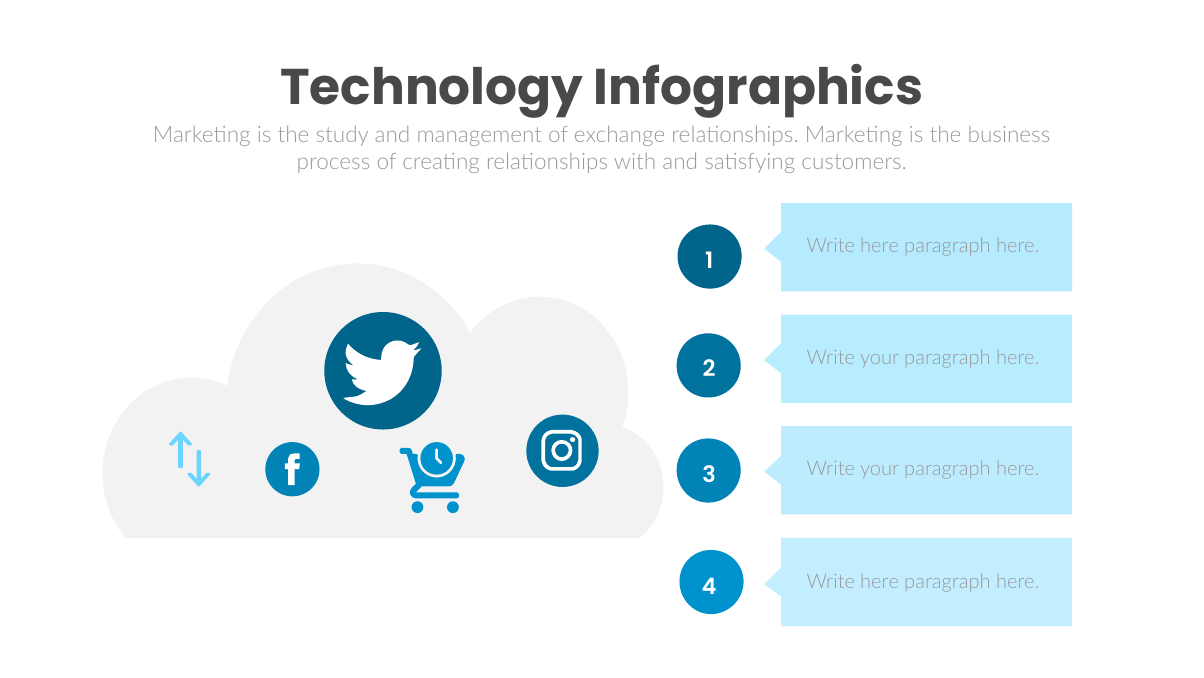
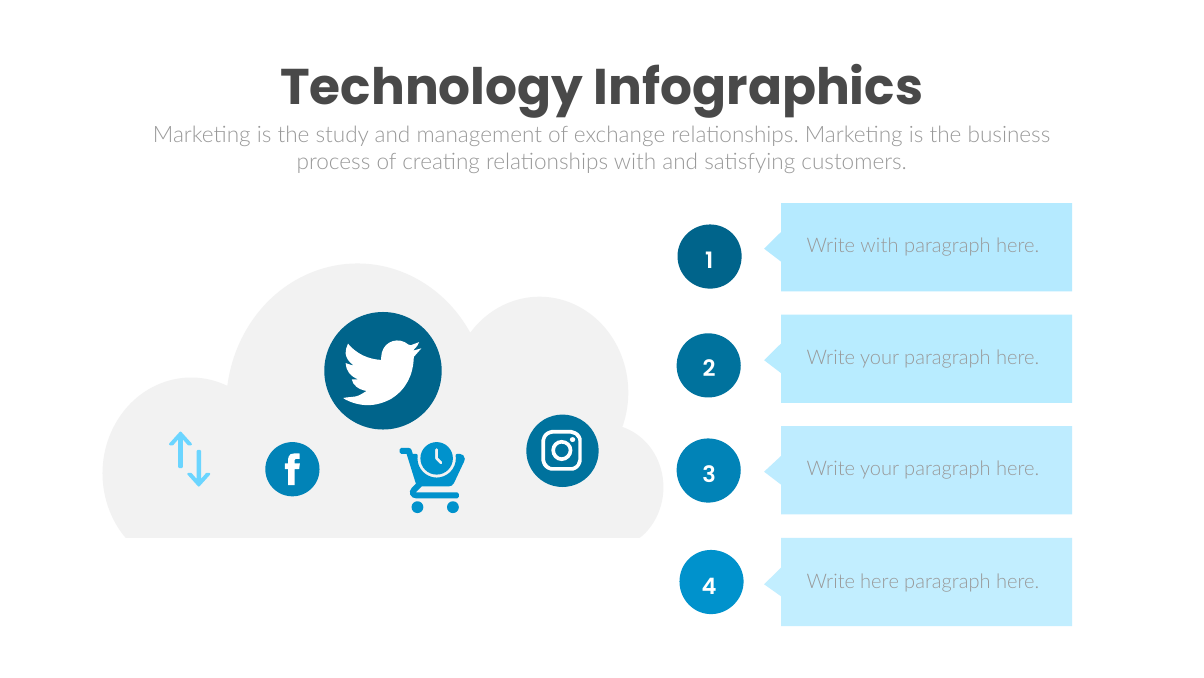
here at (880, 245): here -> with
